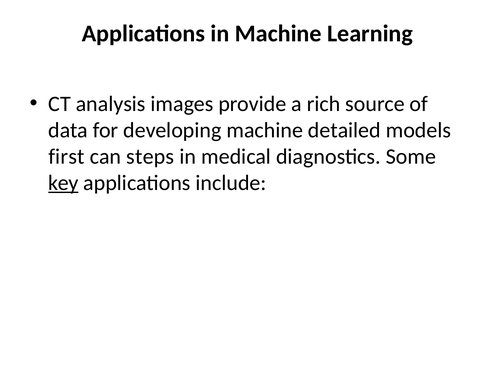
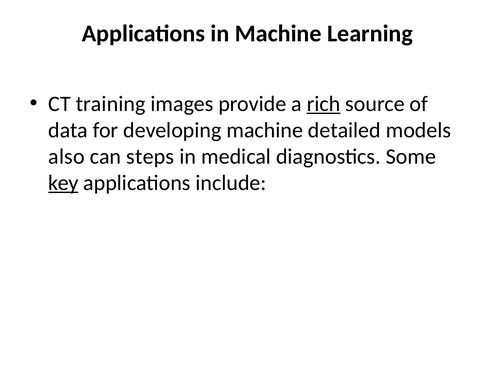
analysis: analysis -> training
rich underline: none -> present
first: first -> also
